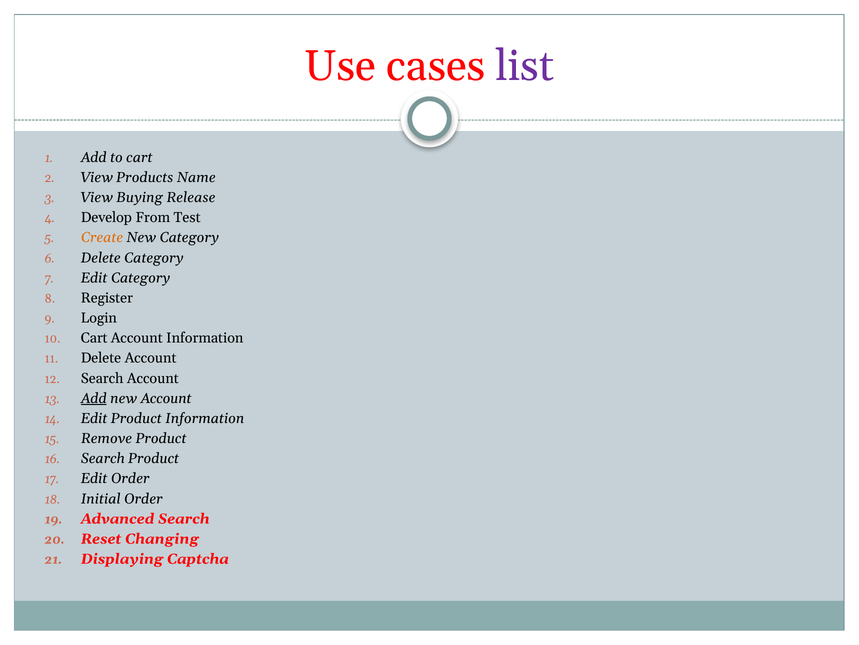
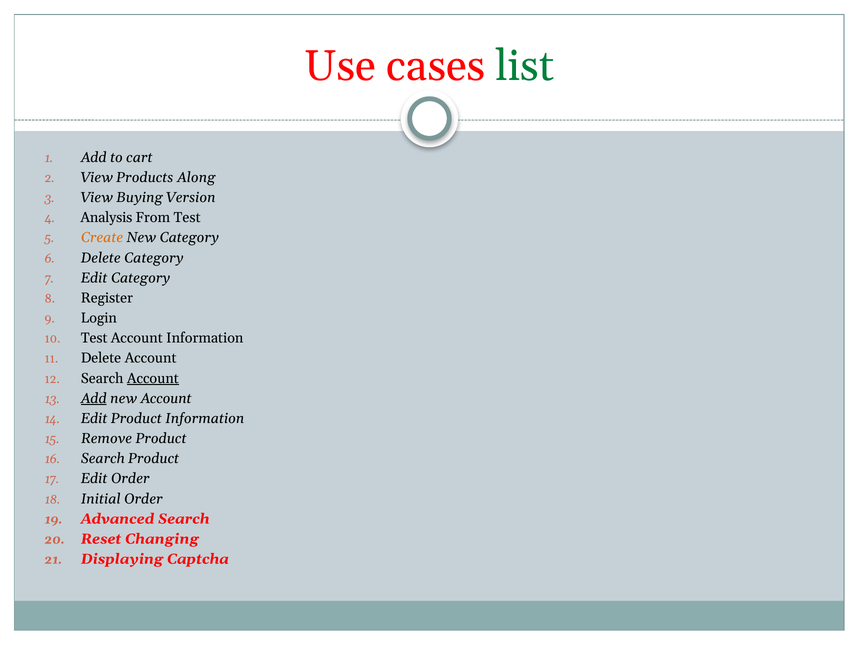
list colour: purple -> green
Name: Name -> Along
Release: Release -> Version
Develop: Develop -> Analysis
Cart at (94, 338): Cart -> Test
Account at (153, 378) underline: none -> present
